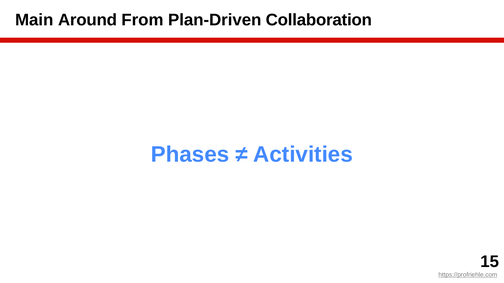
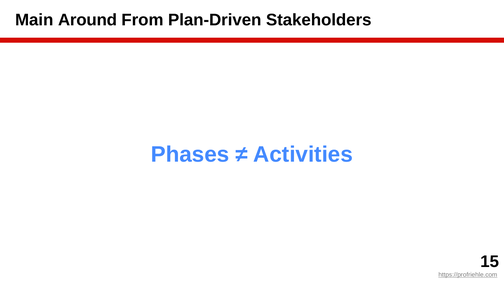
Collaboration: Collaboration -> Stakeholders
